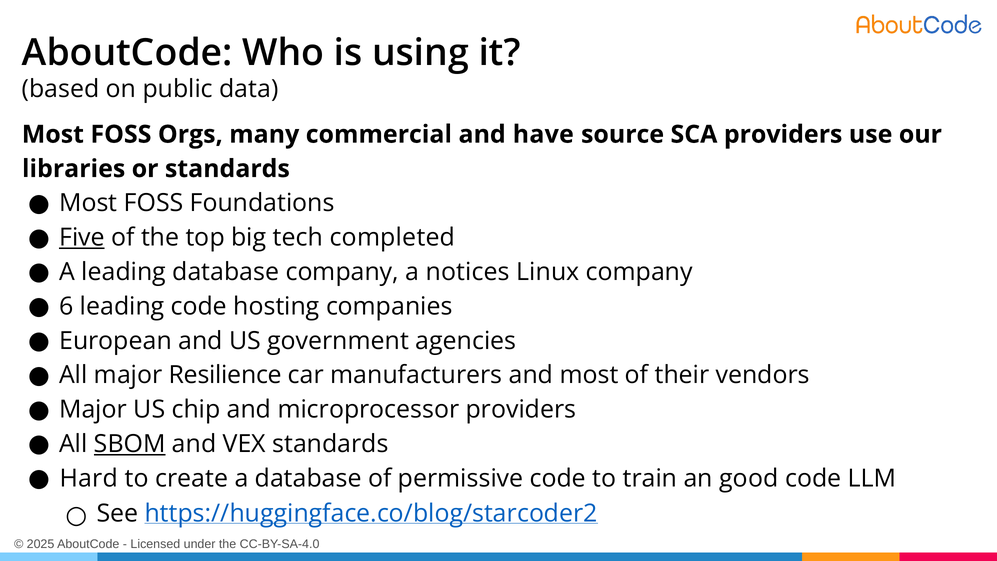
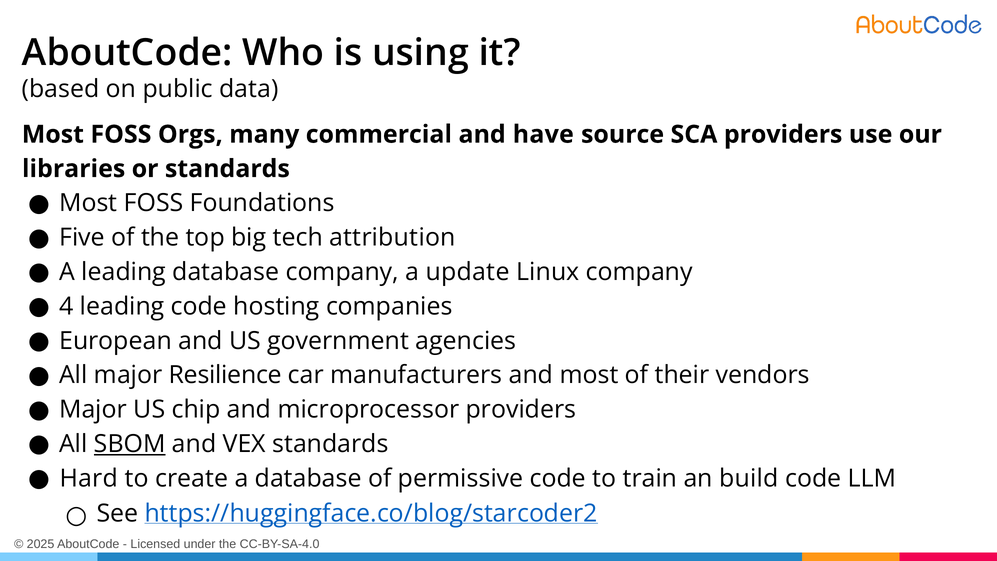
Five underline: present -> none
completed: completed -> attribution
notices: notices -> update
6: 6 -> 4
good: good -> build
